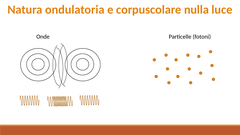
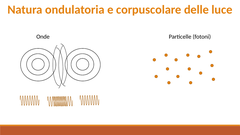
nulla: nulla -> delle
